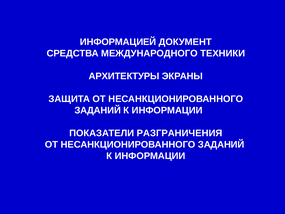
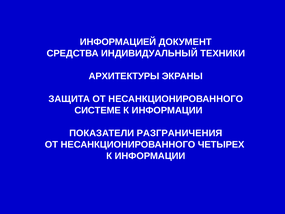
МЕЖДУНАРОДНОГО: МЕЖДУНАРОДНОГО -> ИНДИВИДУАЛЬНЫЙ
ЗАДАНИЙ at (98, 110): ЗАДАНИЙ -> СИСТЕМЕ
ЗАДАНИЙ at (221, 144): ЗАДАНИЙ -> ЧЕТЫРЕХ
